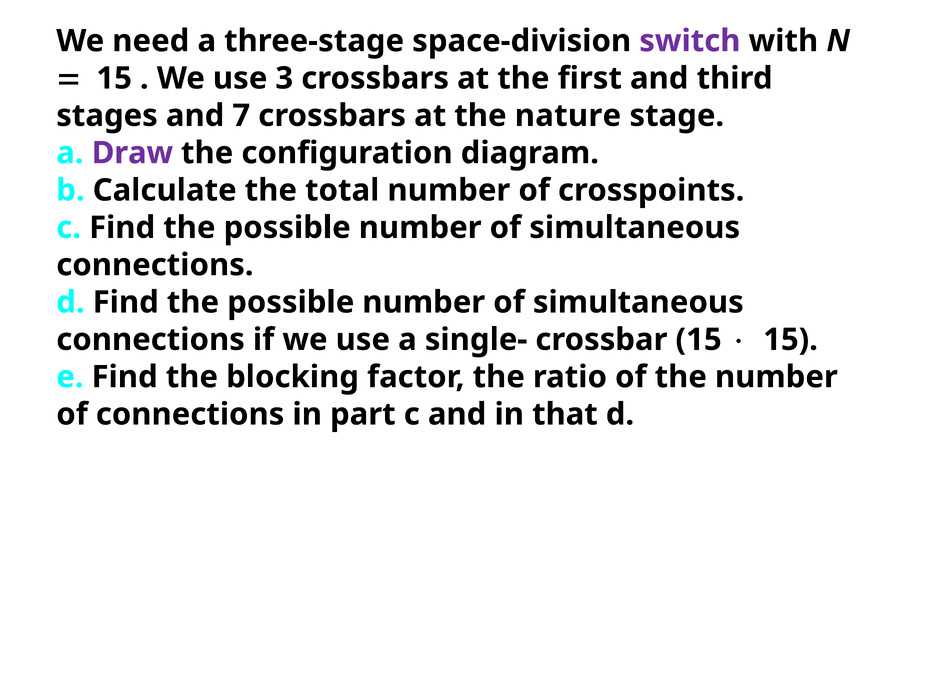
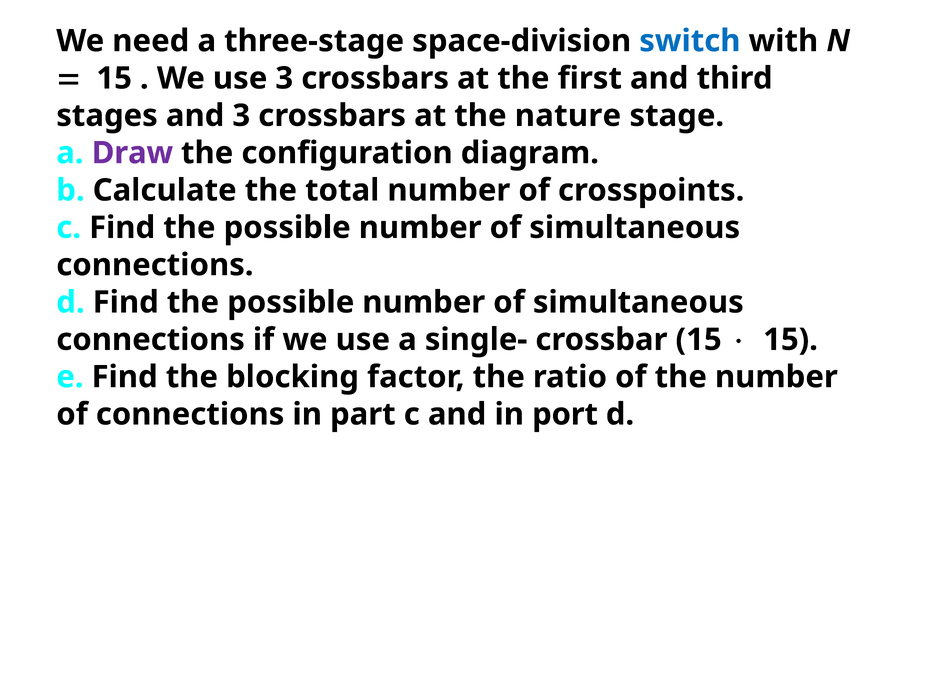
switch colour: purple -> blue
and 7: 7 -> 3
that: that -> port
